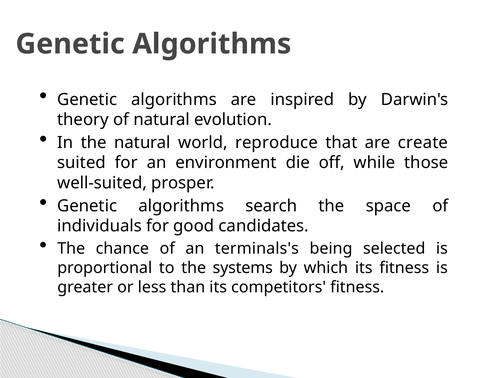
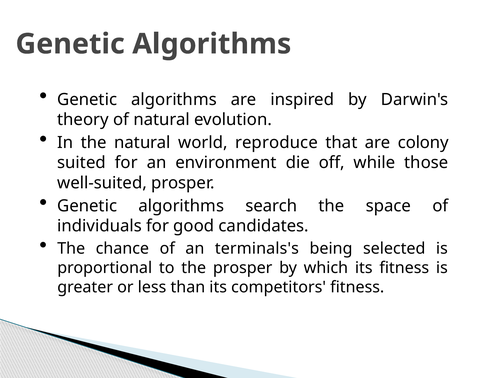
create: create -> colony
the systems: systems -> prosper
